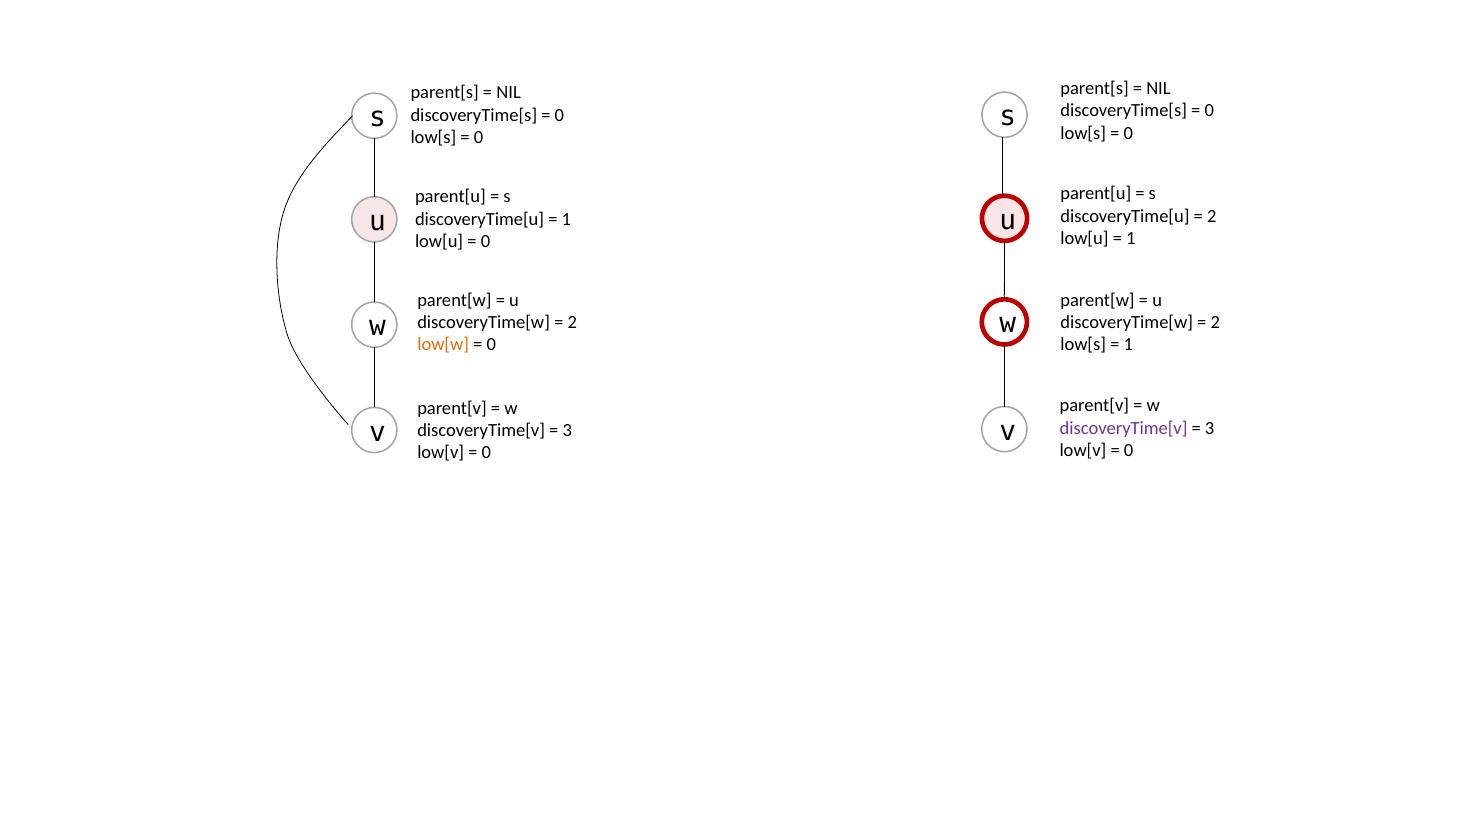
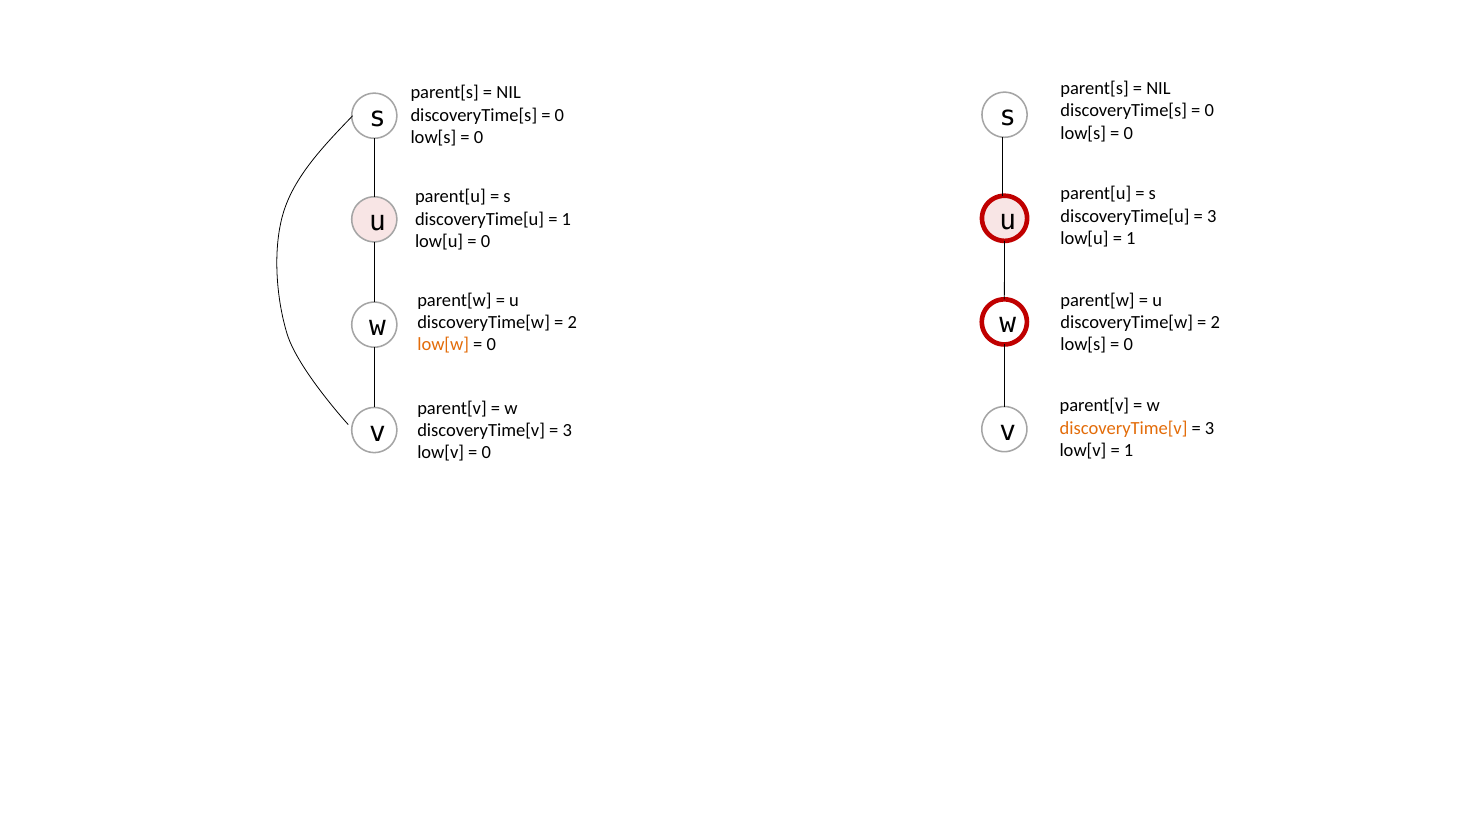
2 at (1212, 216): 2 -> 3
1 at (1128, 345): 1 -> 0
discoveryTime[v at (1124, 428) colour: purple -> orange
0 at (1129, 450): 0 -> 1
